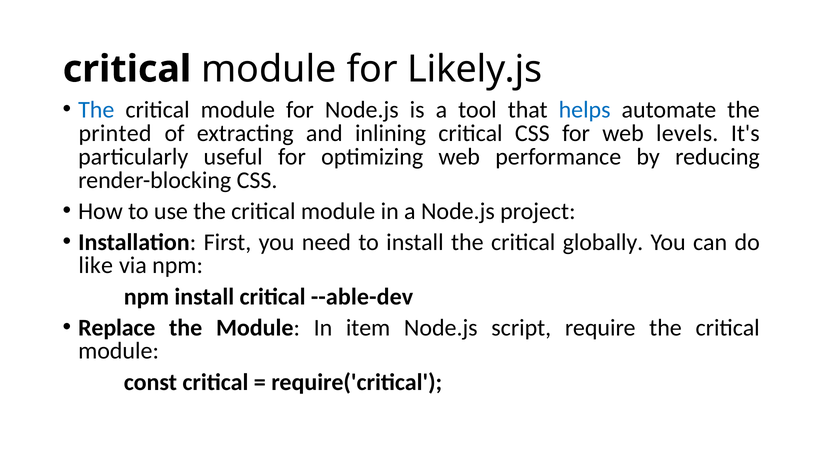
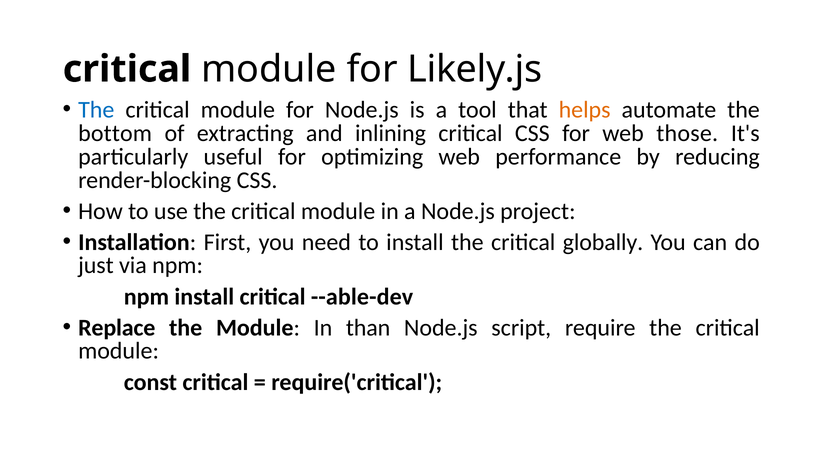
helps colour: blue -> orange
printed: printed -> bottom
levels: levels -> those
like: like -> just
item: item -> than
